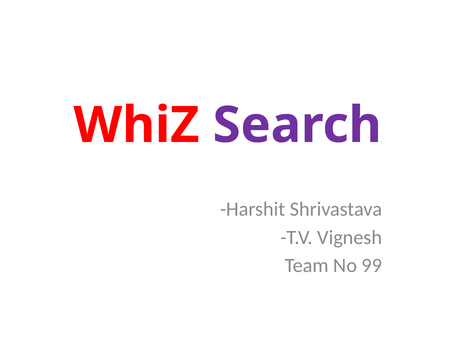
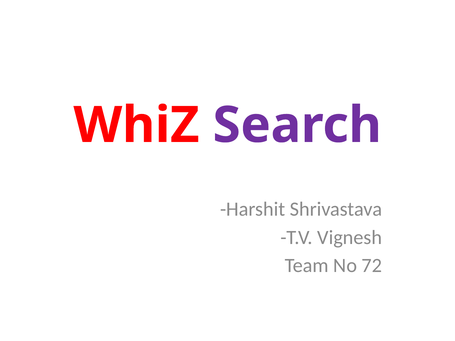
99: 99 -> 72
